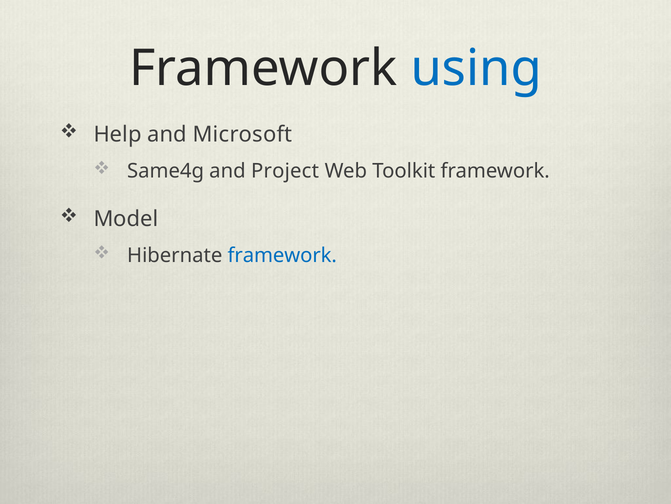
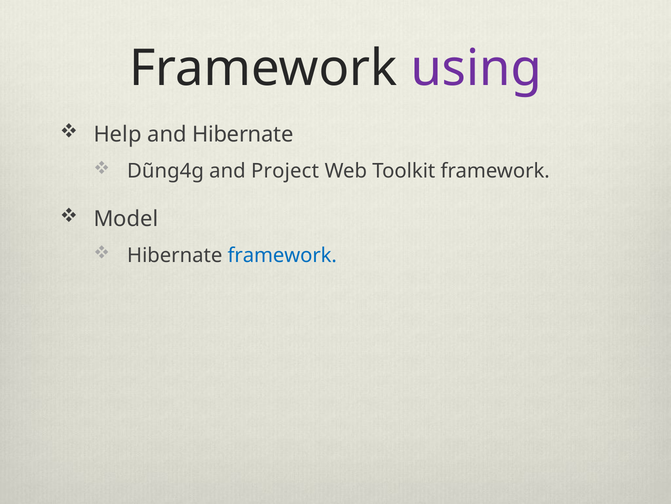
using colour: blue -> purple
and Microsoft: Microsoft -> Hibernate
Same4g: Same4g -> Dũng4g
